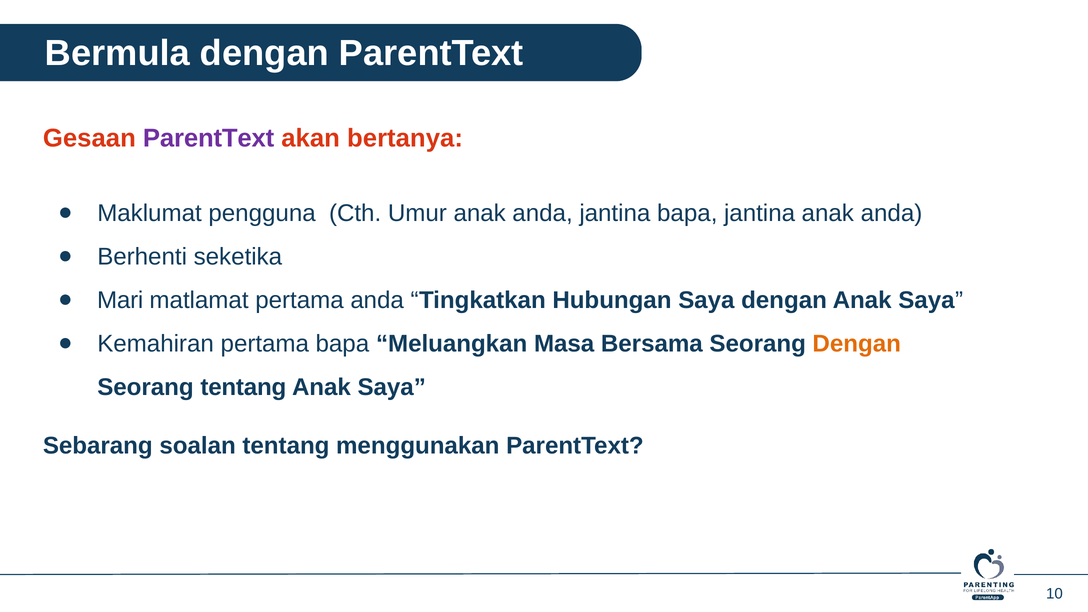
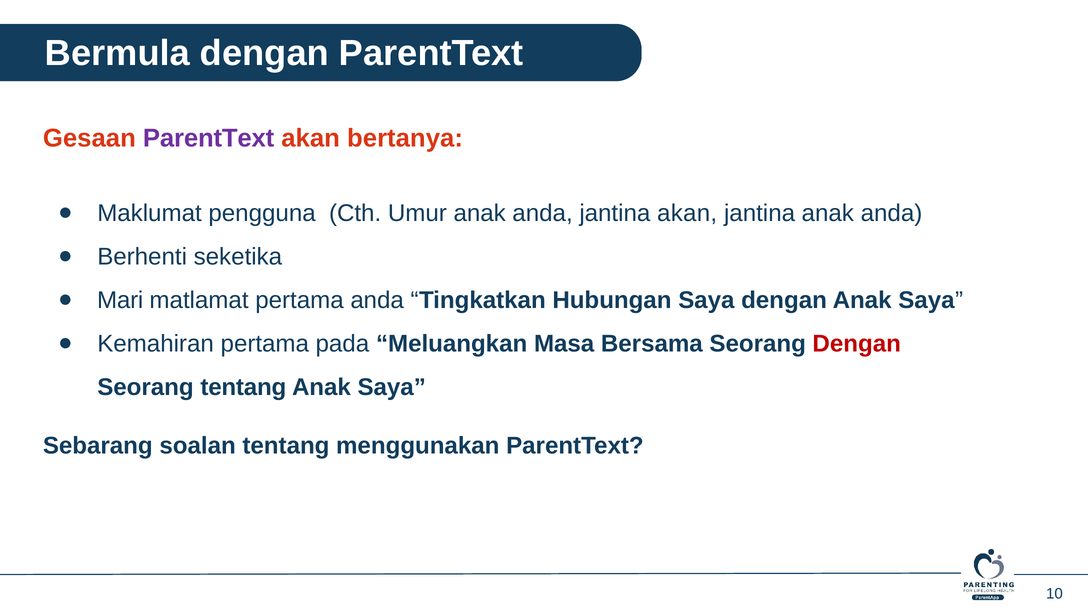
jantina bapa: bapa -> akan
pertama bapa: bapa -> pada
Dengan at (857, 344) colour: orange -> red
